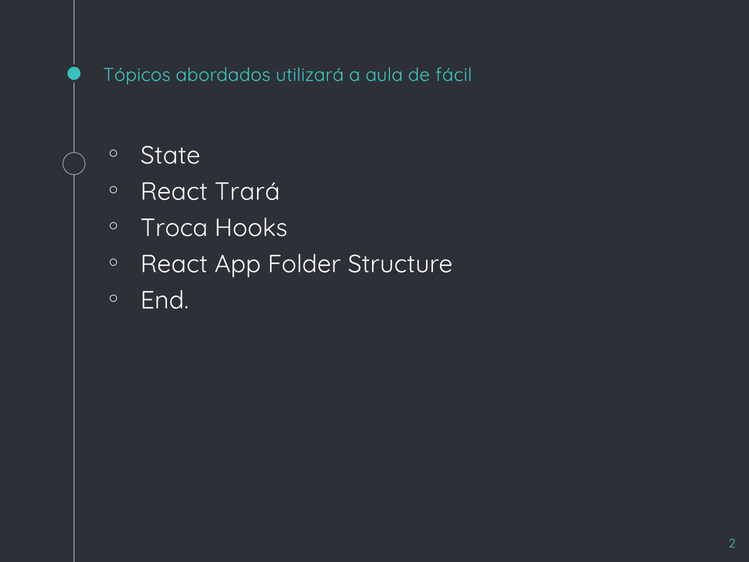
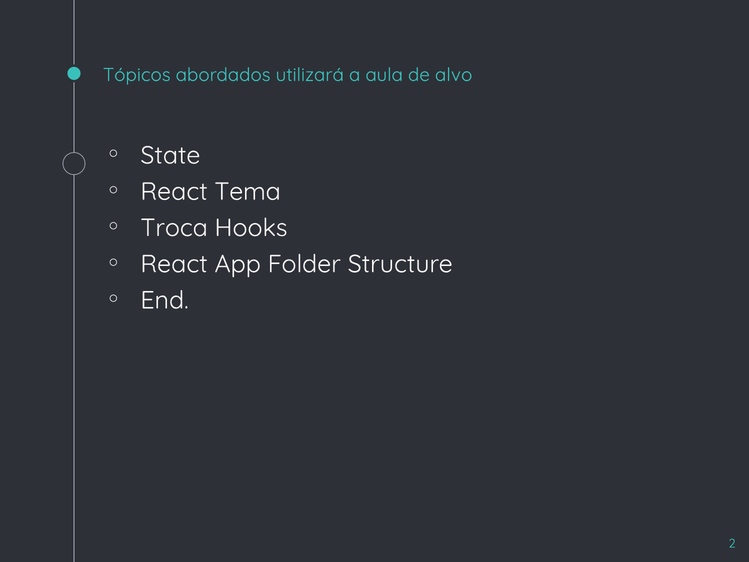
fácil: fácil -> alvo
Trará: Trará -> Tema
